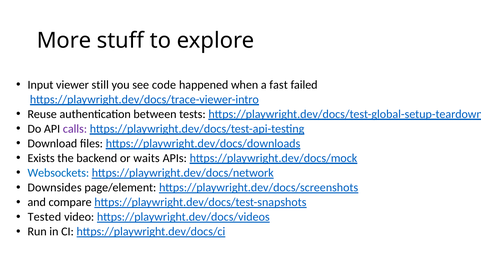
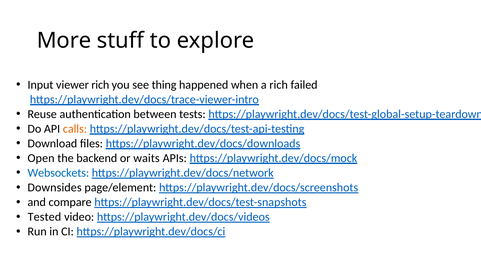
viewer still: still -> rich
code: code -> thing
a fast: fast -> rich
calls colour: purple -> orange
Exists: Exists -> Open
